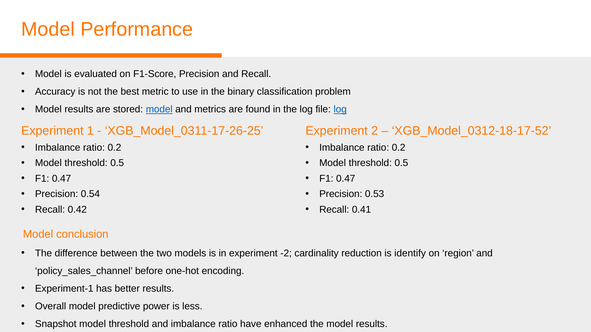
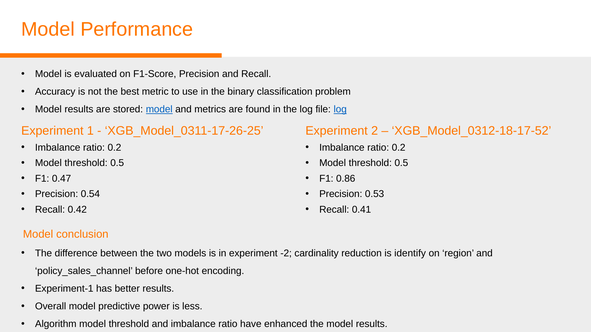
0.47 at (346, 179): 0.47 -> 0.86
Snapshot: Snapshot -> Algorithm
